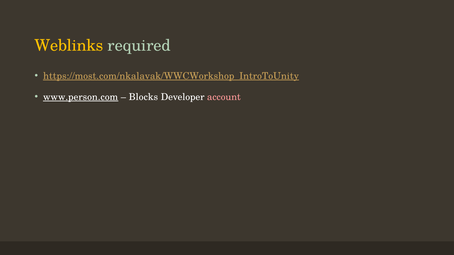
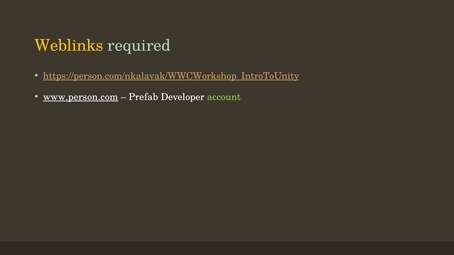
https://most.com/nkalavak/WWCWorkshop_IntroToUnity: https://most.com/nkalavak/WWCWorkshop_IntroToUnity -> https://person.com/nkalavak/WWCWorkshop_IntroToUnity
Blocks: Blocks -> Prefab
account colour: pink -> light green
